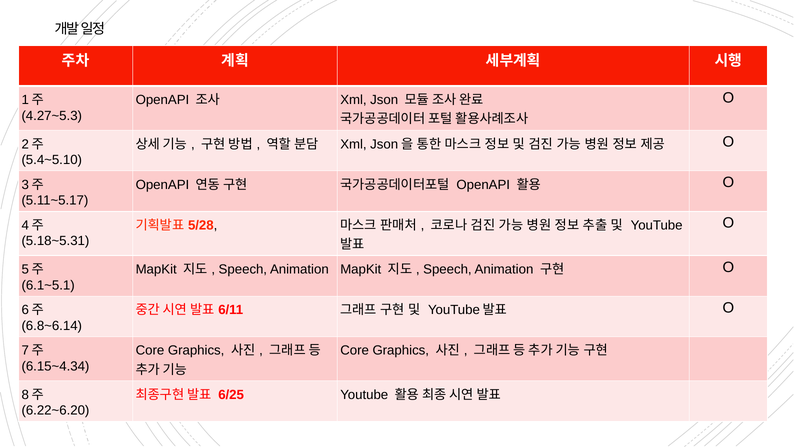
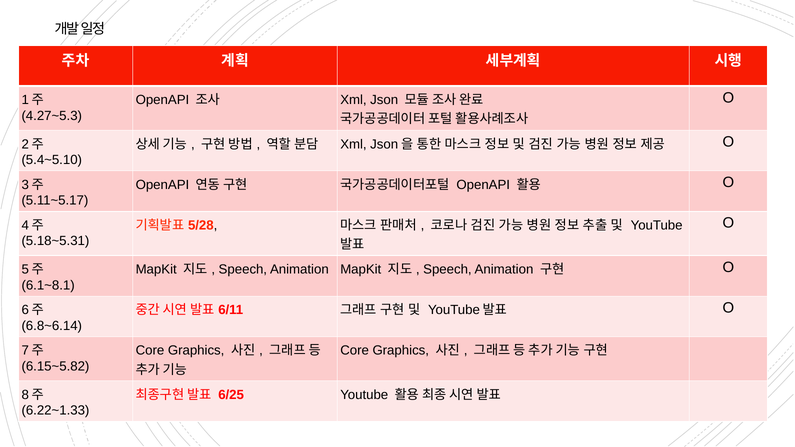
6.1~5.1: 6.1~5.1 -> 6.1~8.1
6.15~4.34: 6.15~4.34 -> 6.15~5.82
6.22~6.20: 6.22~6.20 -> 6.22~1.33
